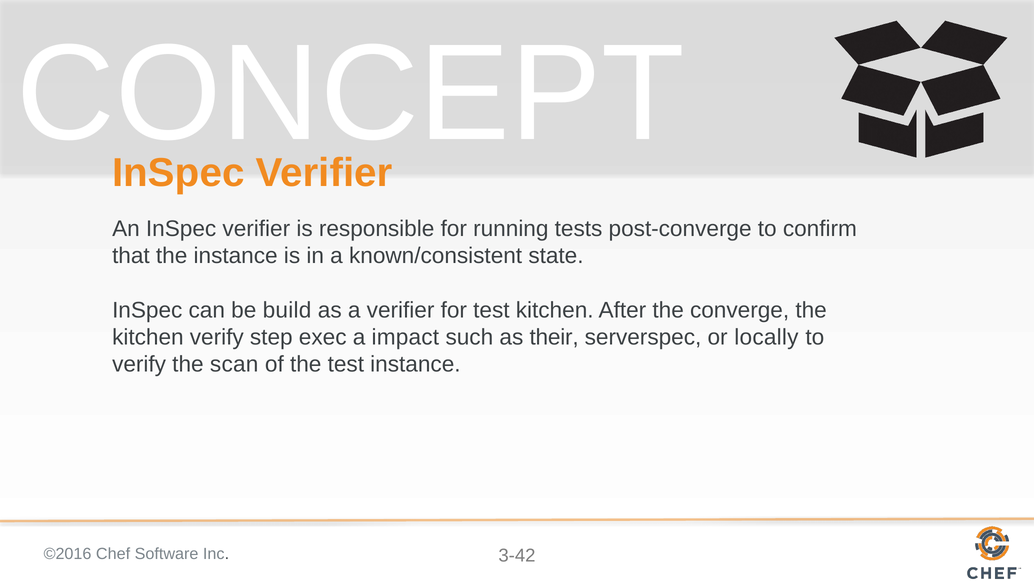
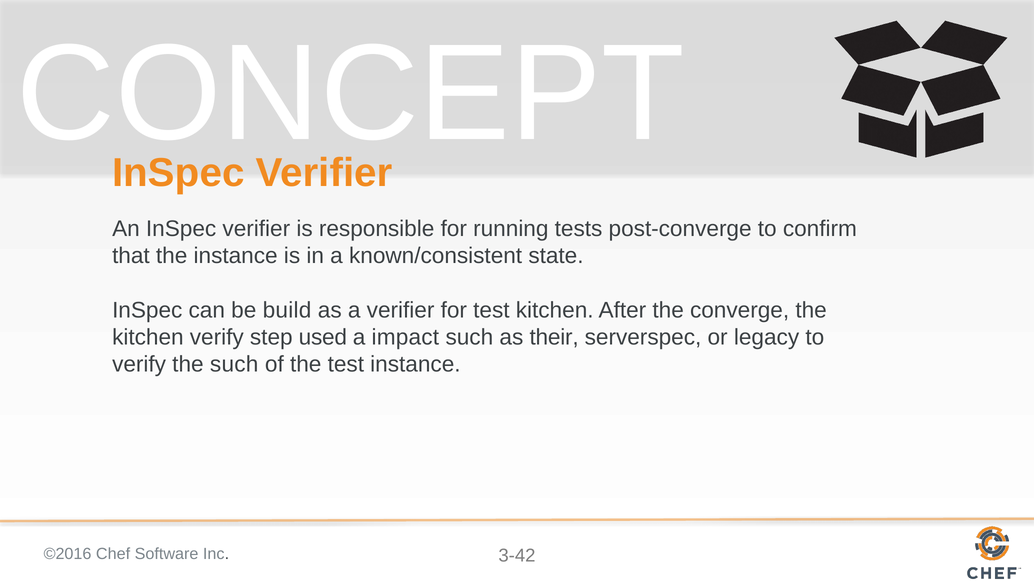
exec: exec -> used
locally: locally -> legacy
the scan: scan -> such
